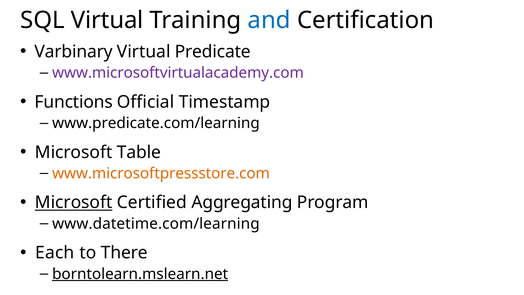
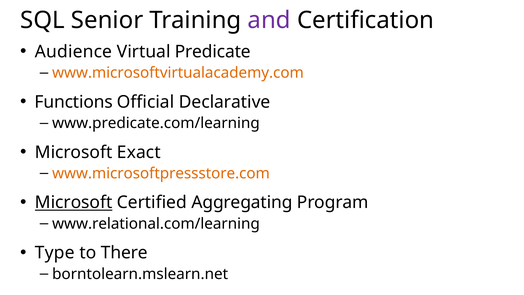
SQL Virtual: Virtual -> Senior
and colour: blue -> purple
Varbinary: Varbinary -> Audience
www.microsoftvirtualacademy.com colour: purple -> orange
Timestamp: Timestamp -> Declarative
Table: Table -> Exact
www.datetime.com/learning: www.datetime.com/learning -> www.relational.com/learning
Each: Each -> Type
borntolearn.mslearn.net underline: present -> none
